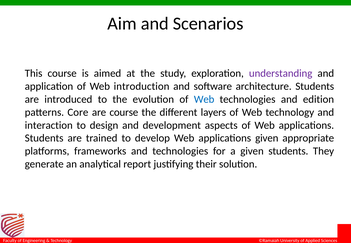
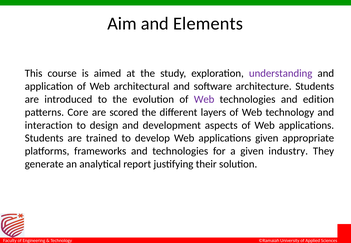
Scenarios: Scenarios -> Elements
introduction: introduction -> architectural
Web at (204, 99) colour: blue -> purple
are course: course -> scored
given students: students -> industry
